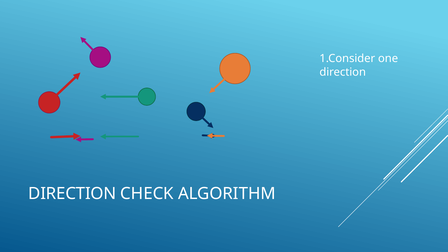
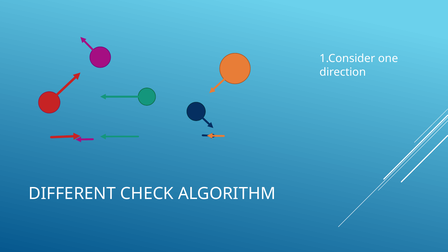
DIRECTION at (72, 194): DIRECTION -> DIFFERENT
